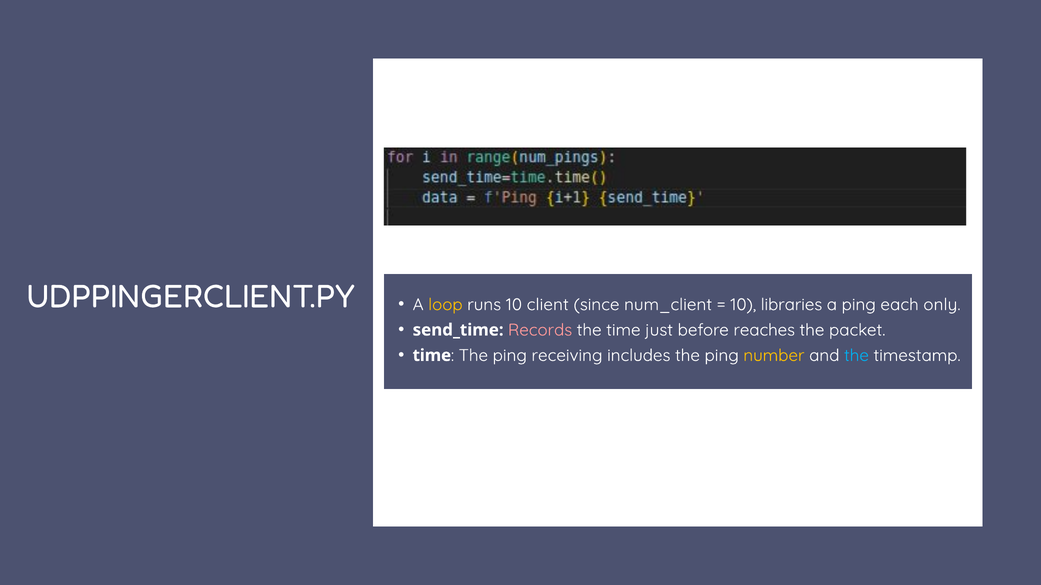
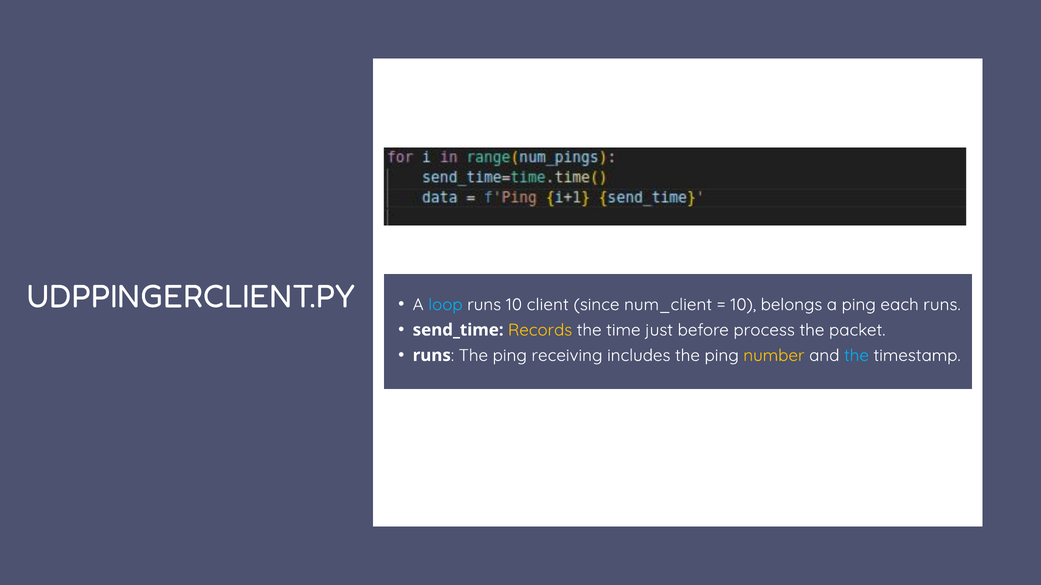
loop colour: yellow -> light blue
libraries: libraries -> belongs
each only: only -> runs
Records colour: pink -> yellow
reaches: reaches -> process
time at (432, 356): time -> runs
